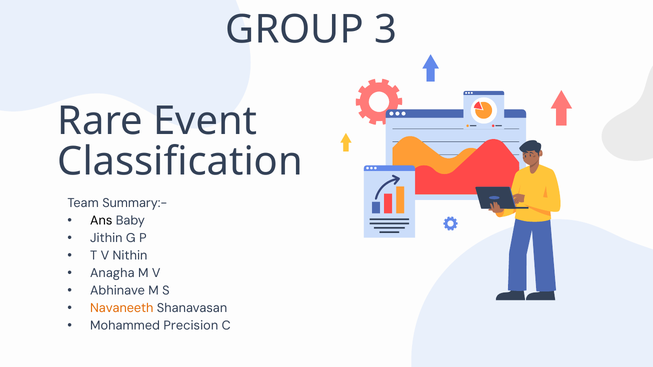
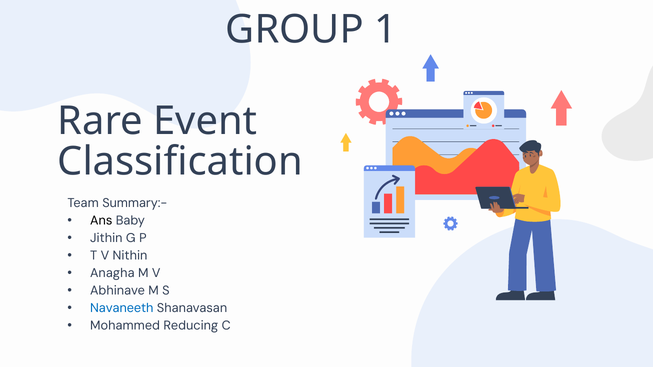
3: 3 -> 1
Navaneeth colour: orange -> blue
Precision: Precision -> Reducing
